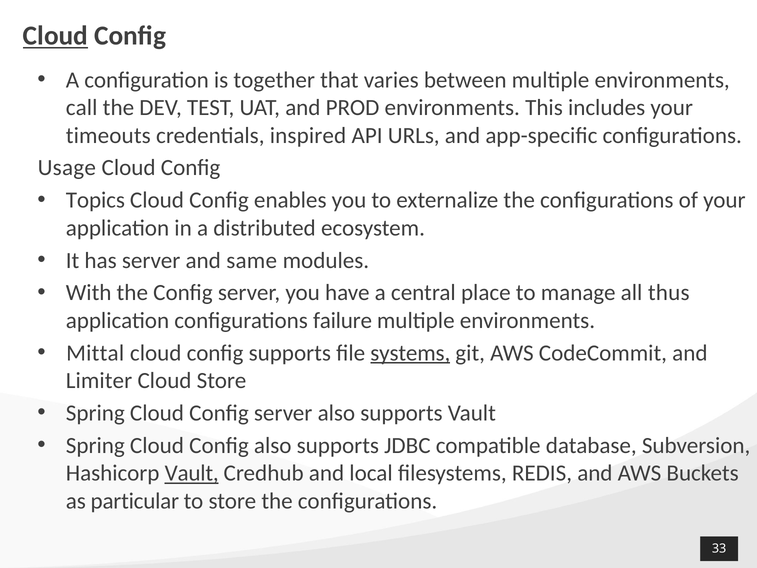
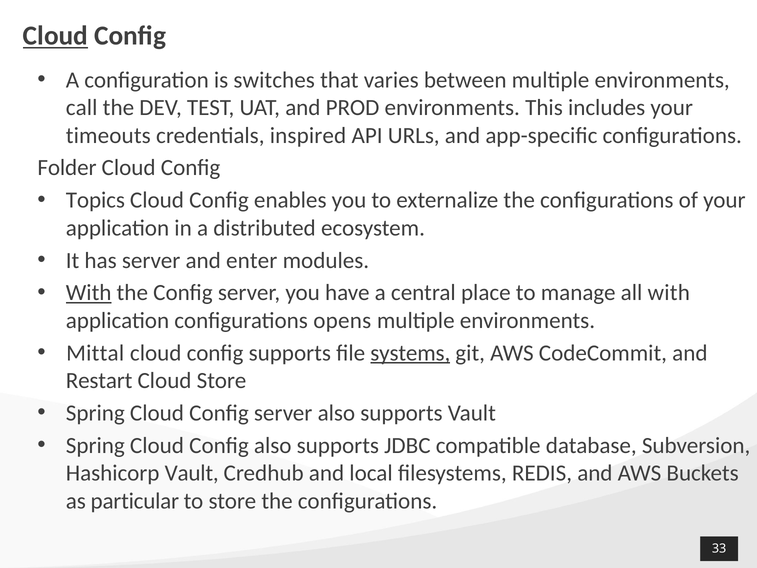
together: together -> switches
Usage: Usage -> Folder
same: same -> enter
With at (89, 293) underline: none -> present
all thus: thus -> with
failure: failure -> opens
Limiter: Limiter -> Restart
Vault at (192, 473) underline: present -> none
